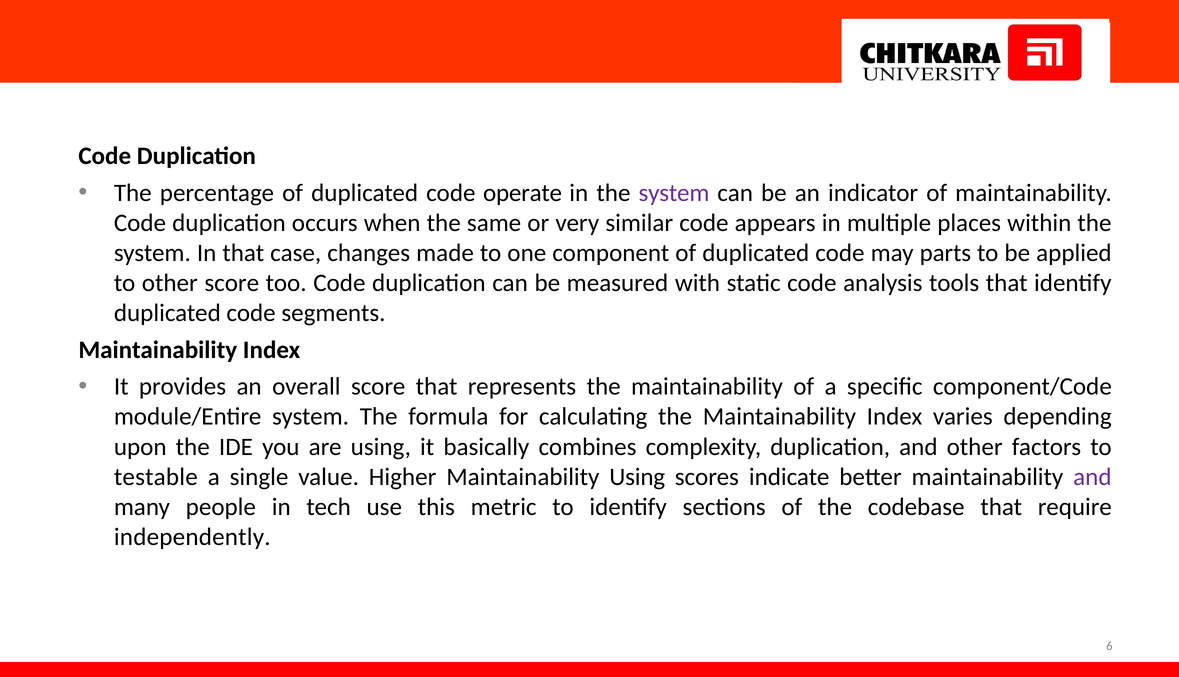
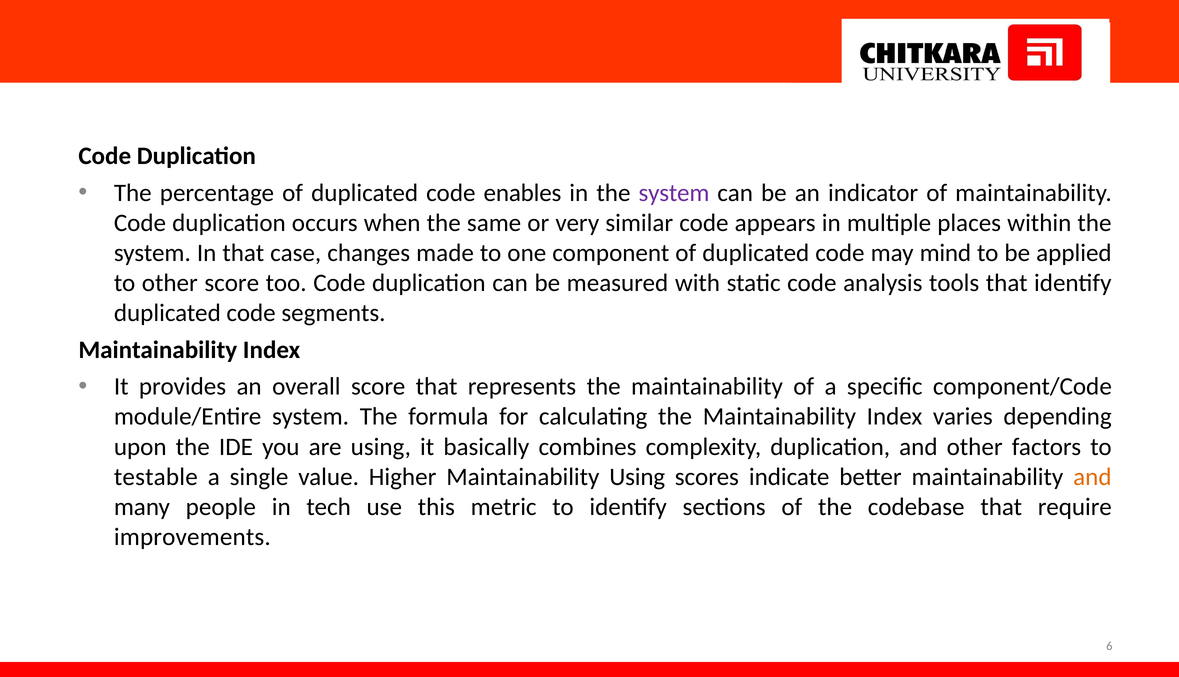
operate: operate -> enables
parts: parts -> mind
and at (1092, 477) colour: purple -> orange
independently: independently -> improvements
